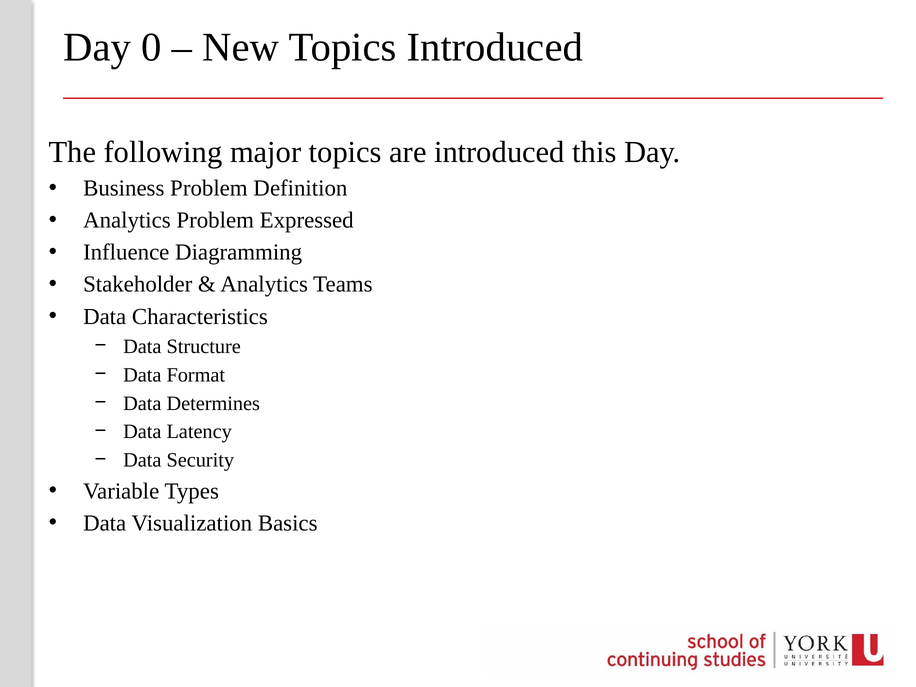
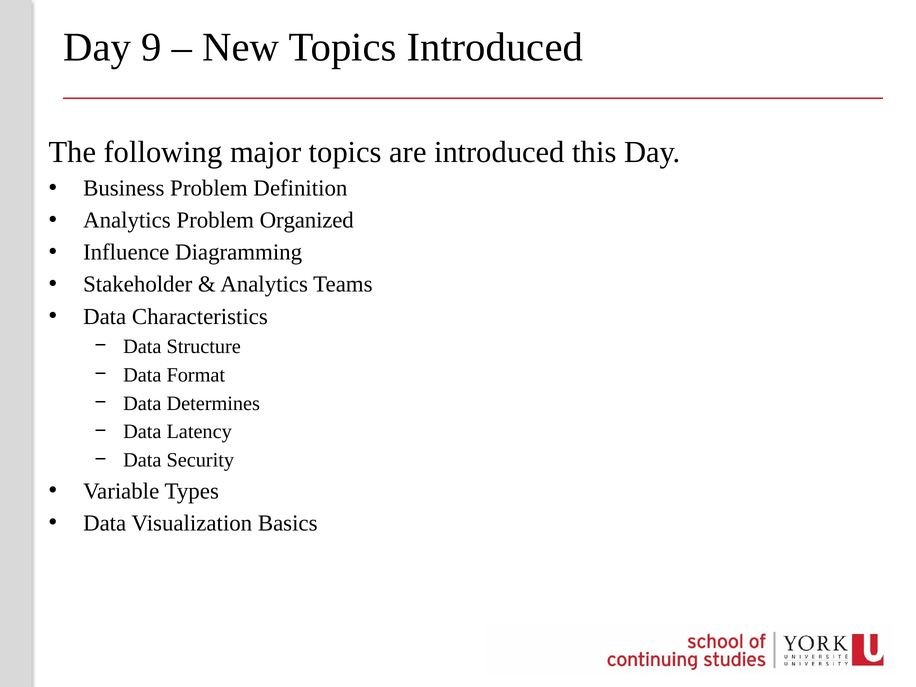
0: 0 -> 9
Expressed: Expressed -> Organized
